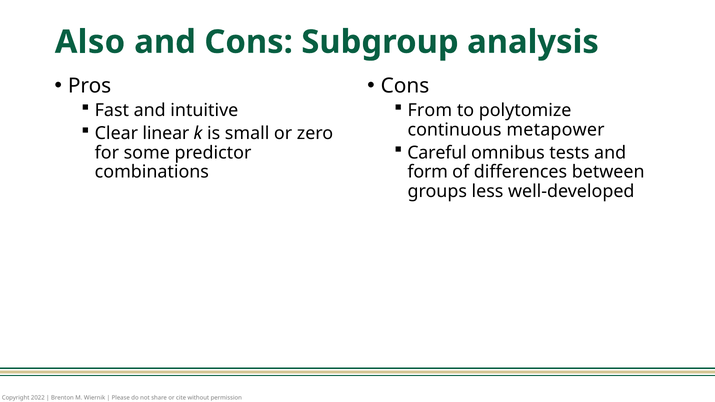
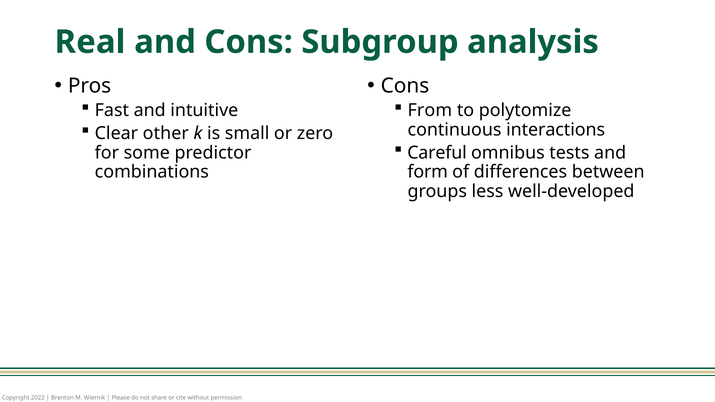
Also: Also -> Real
linear: linear -> other
metapower: metapower -> interactions
